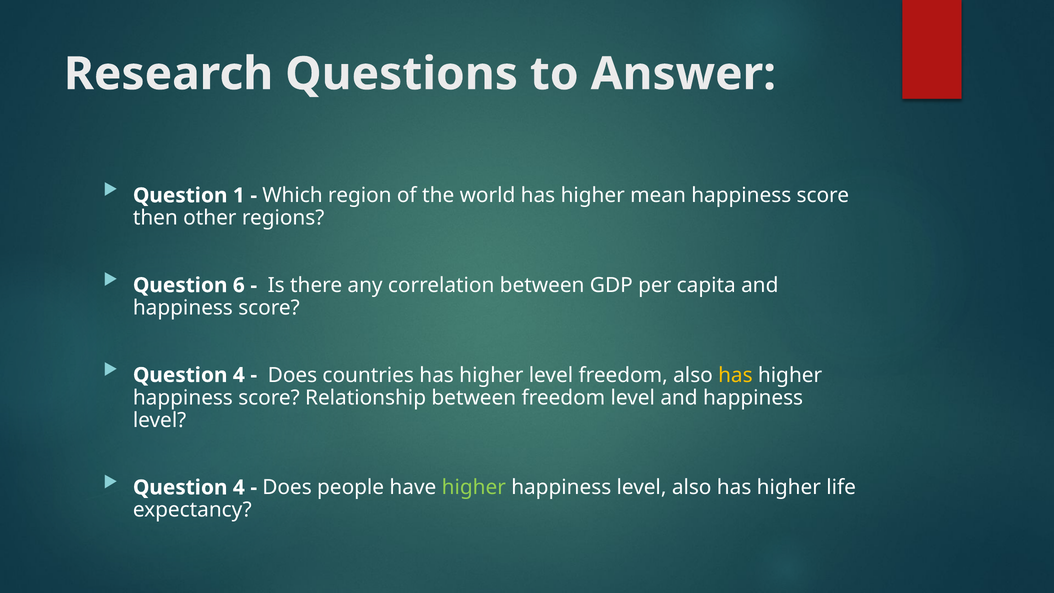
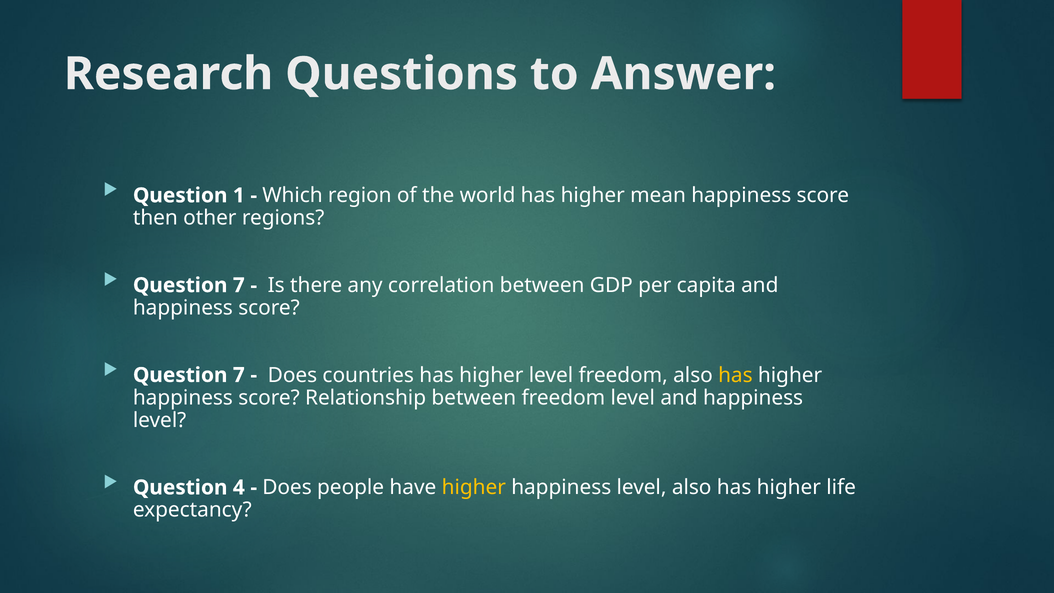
6 at (239, 285): 6 -> 7
4 at (239, 375): 4 -> 7
higher at (474, 487) colour: light green -> yellow
